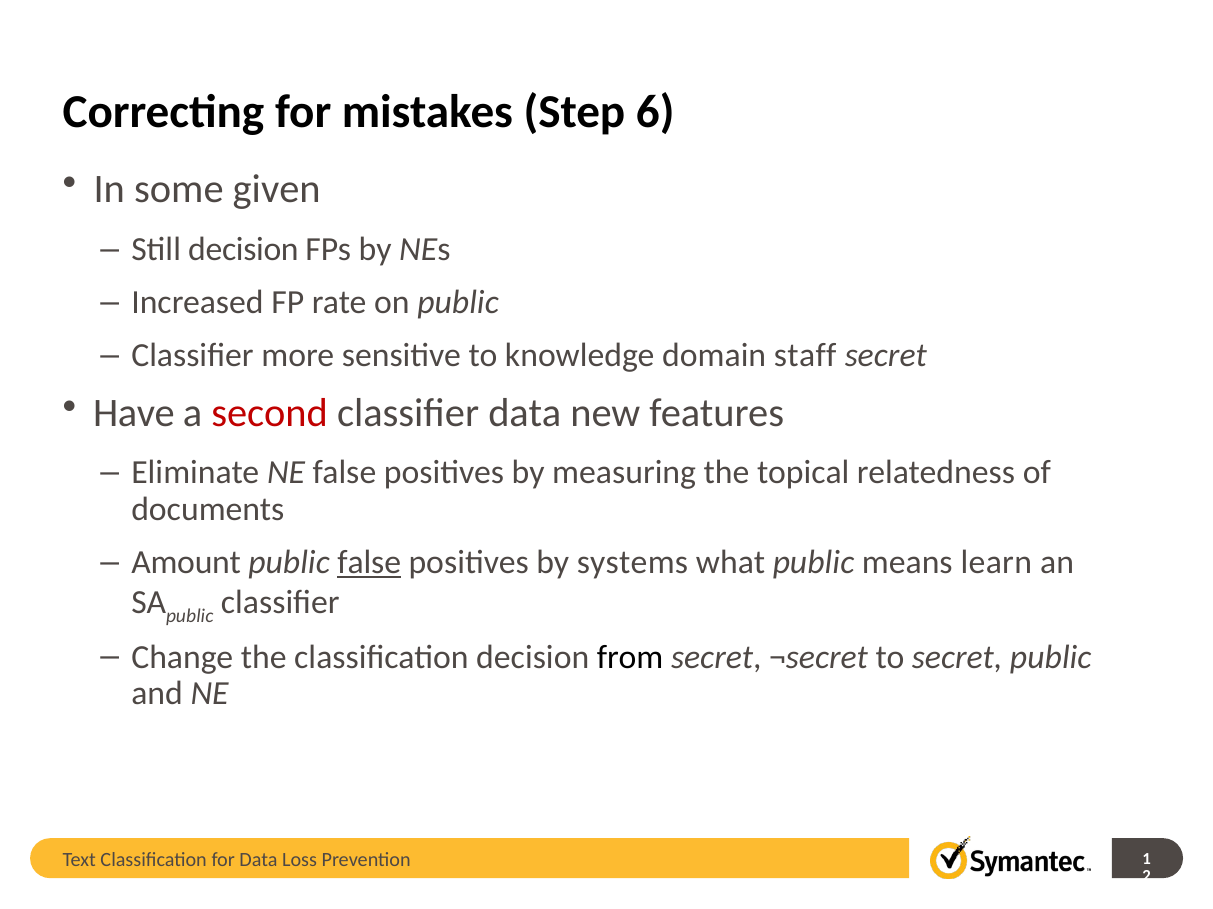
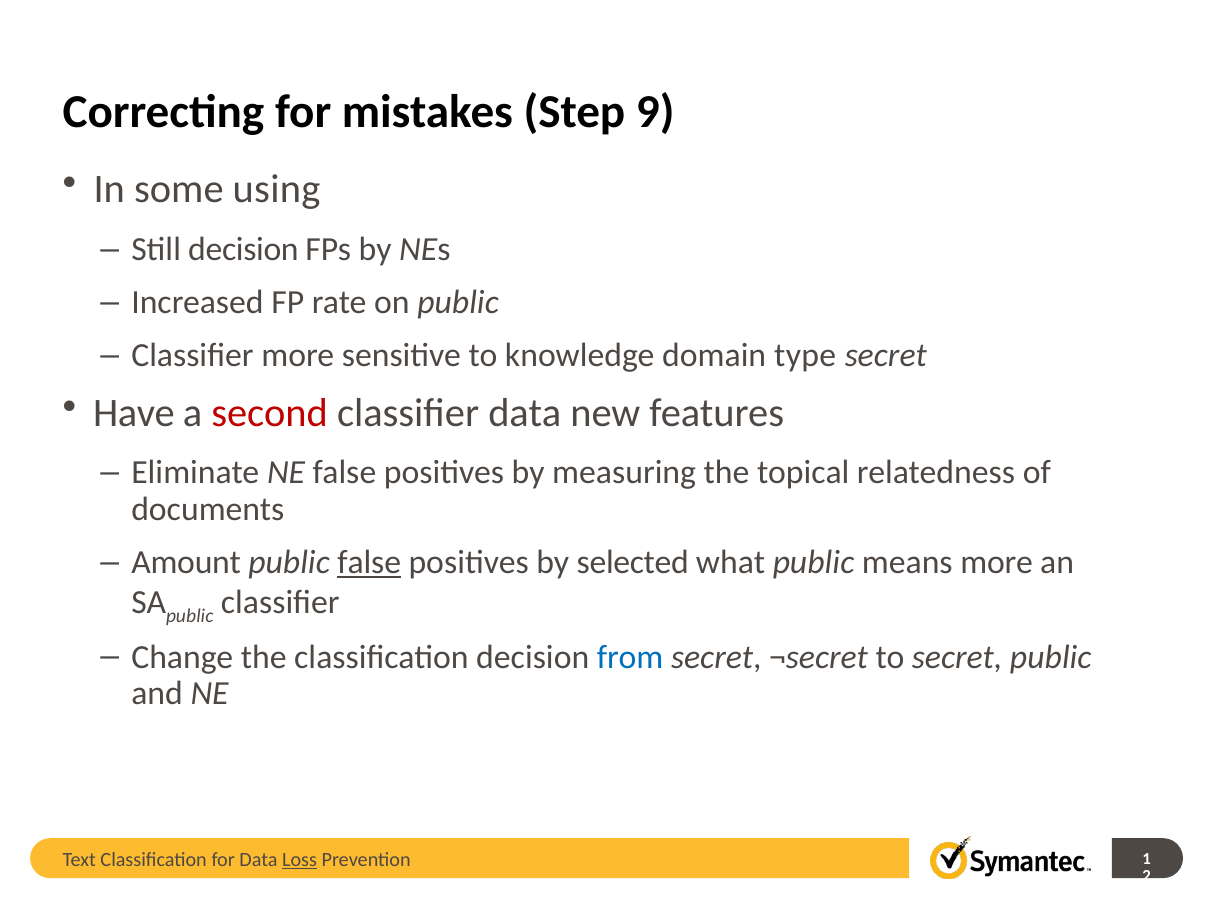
6: 6 -> 9
given: given -> using
staff: staff -> type
systems: systems -> selected
means learn: learn -> more
from colour: black -> blue
Loss underline: none -> present
